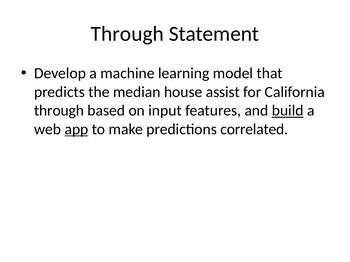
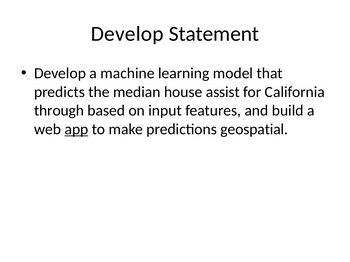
Through at (127, 34): Through -> Develop
build underline: present -> none
correlated: correlated -> geospatial
